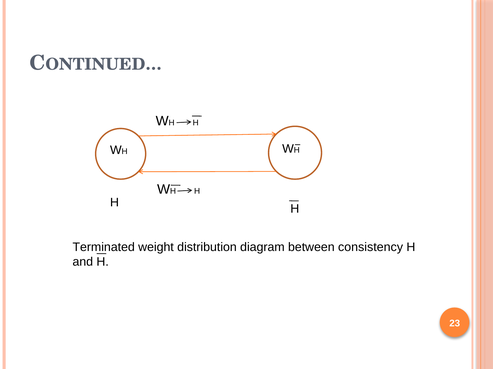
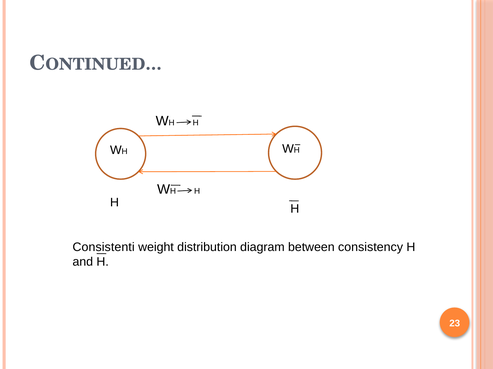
Terminated: Terminated -> Consistenti
